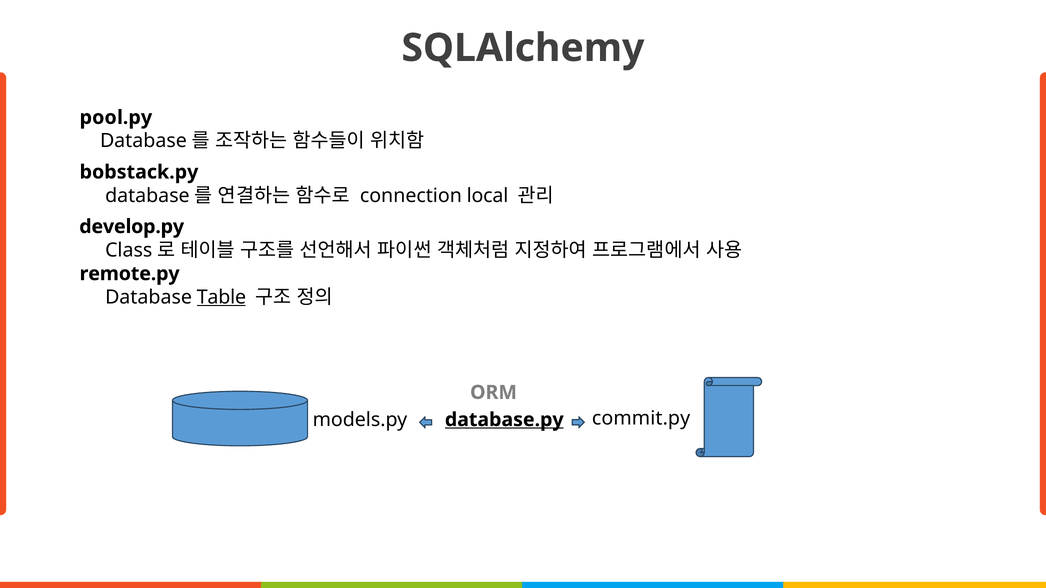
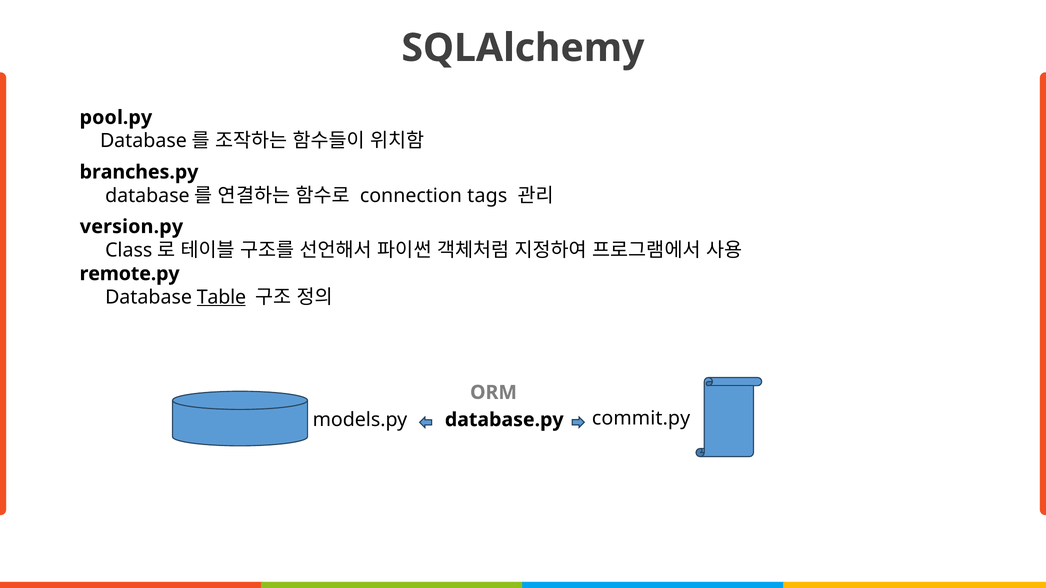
bobstack.py: bobstack.py -> branches.py
local: local -> tags
develop.py: develop.py -> version.py
database.py underline: present -> none
